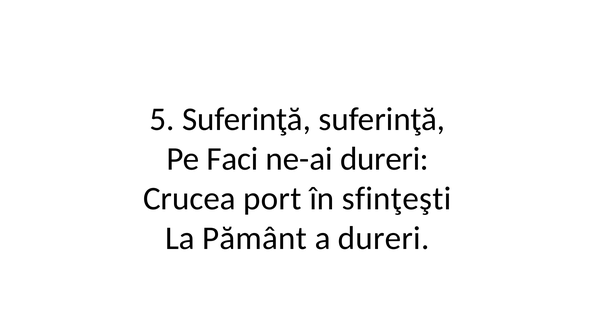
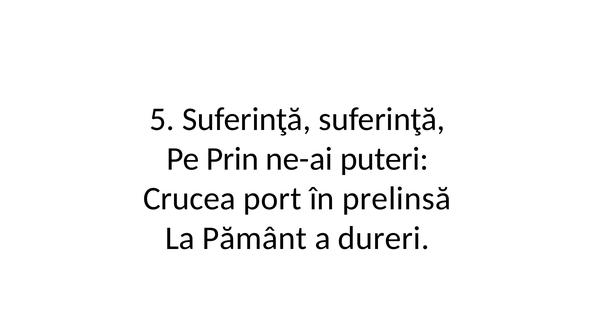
Faci: Faci -> Prin
ne-ai dureri: dureri -> puteri
sfinţeşti: sfinţeşti -> prelinsă
